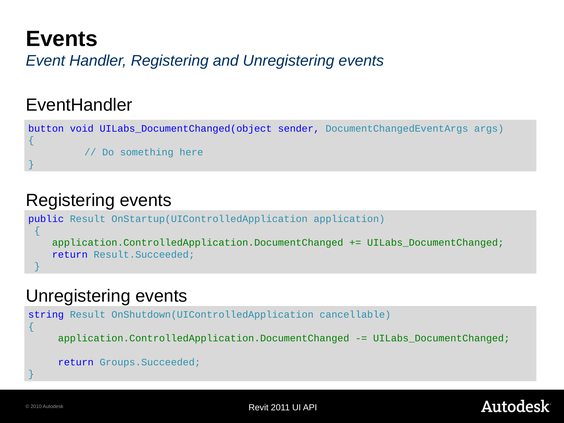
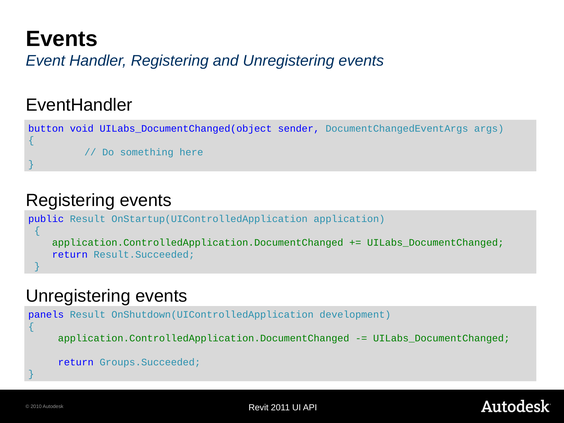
string: string -> panels
cancellable: cancellable -> development
